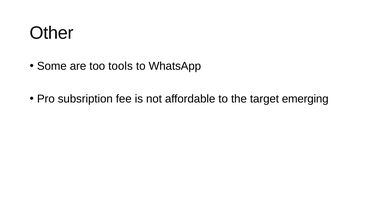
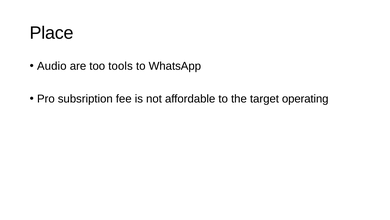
Other: Other -> Place
Some: Some -> Audio
emerging: emerging -> operating
